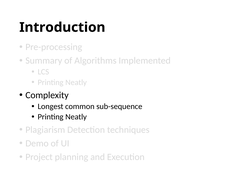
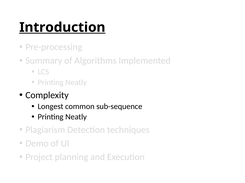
Introduction underline: none -> present
